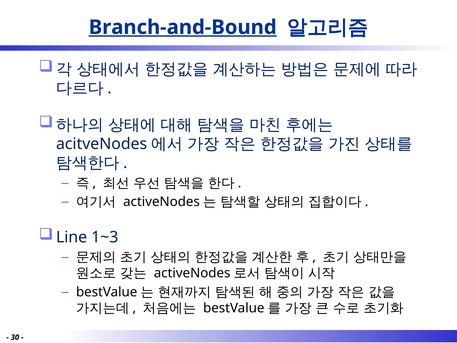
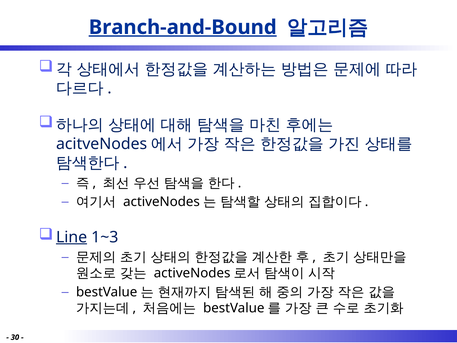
Line underline: none -> present
